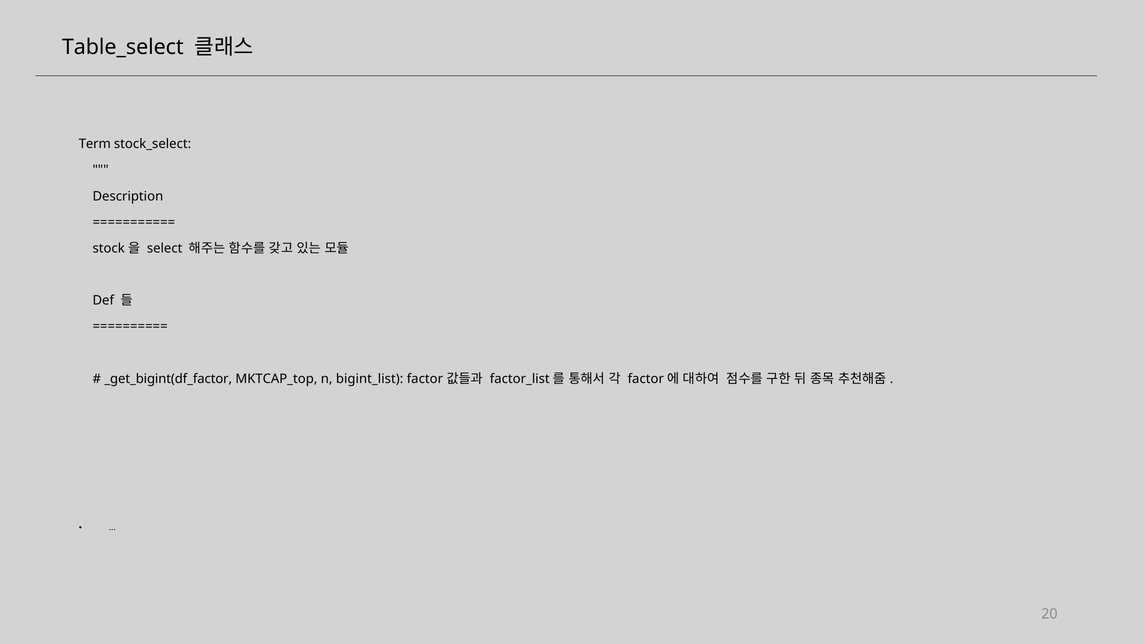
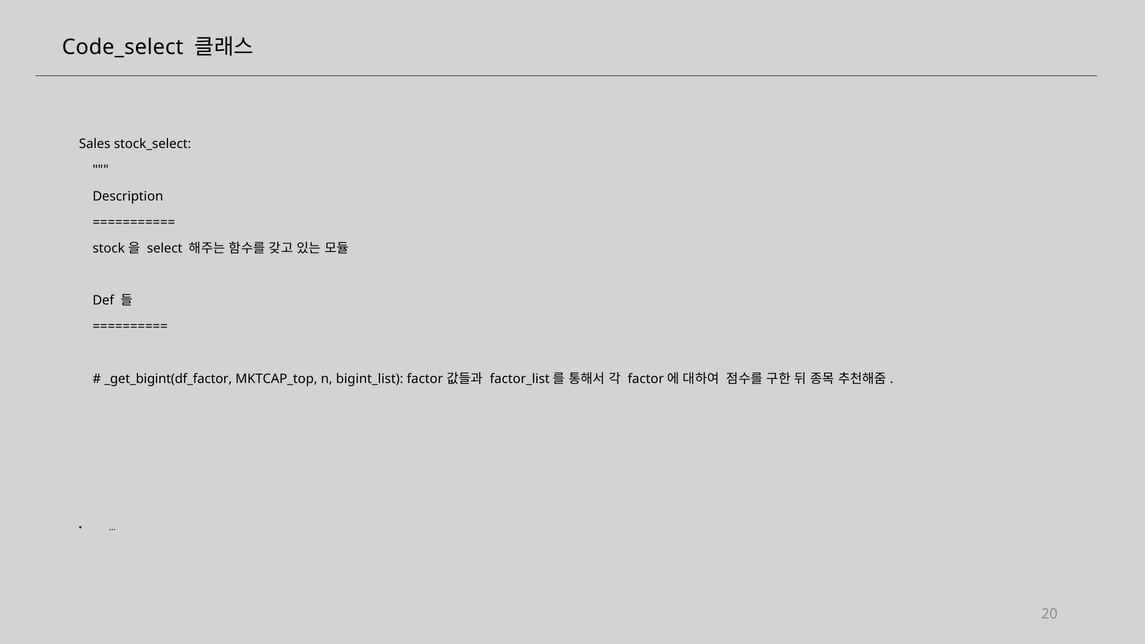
Table_select: Table_select -> Code_select
Term: Term -> Sales
